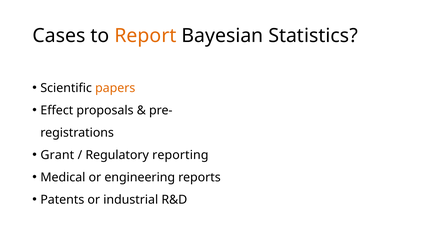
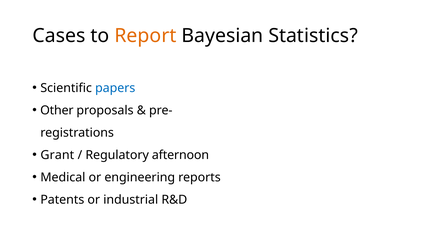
papers colour: orange -> blue
Effect: Effect -> Other
reporting: reporting -> afternoon
